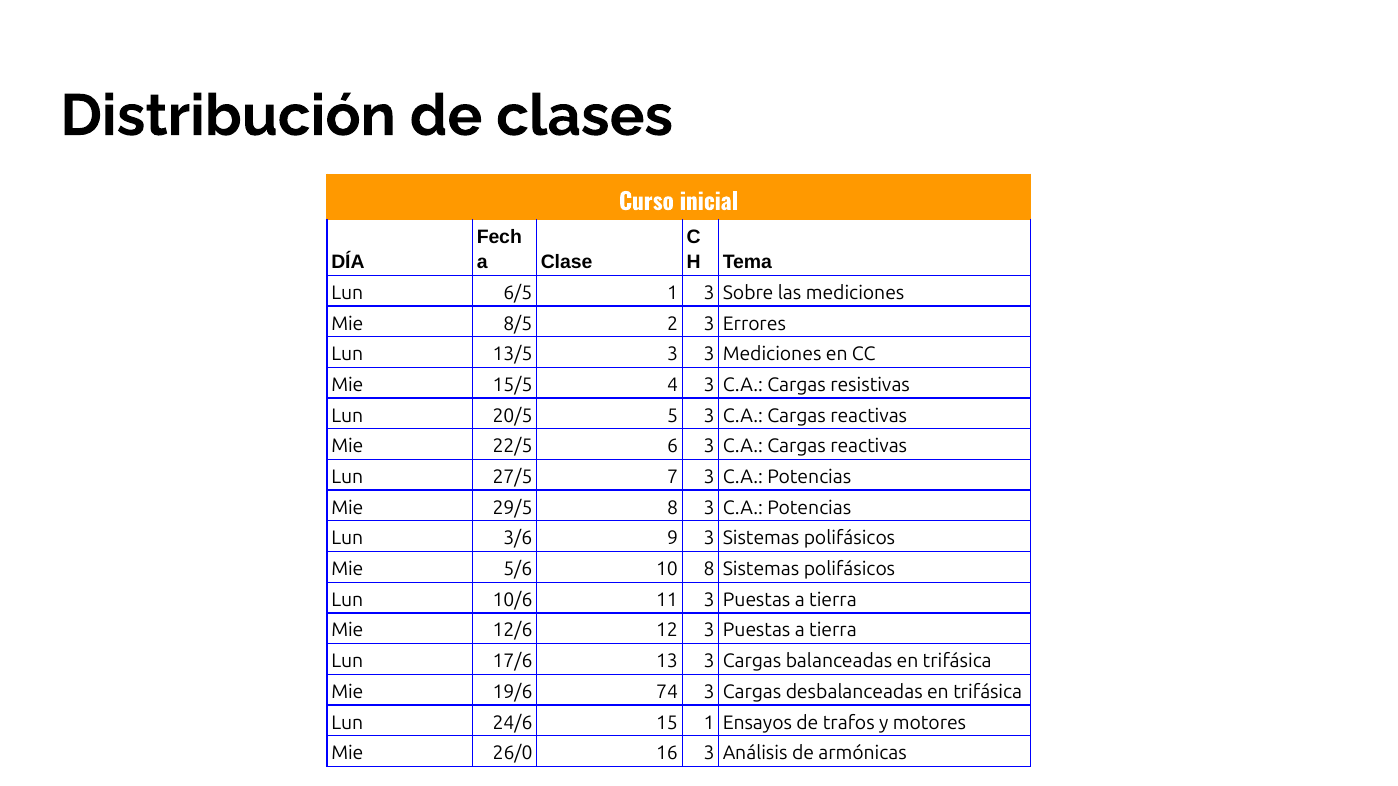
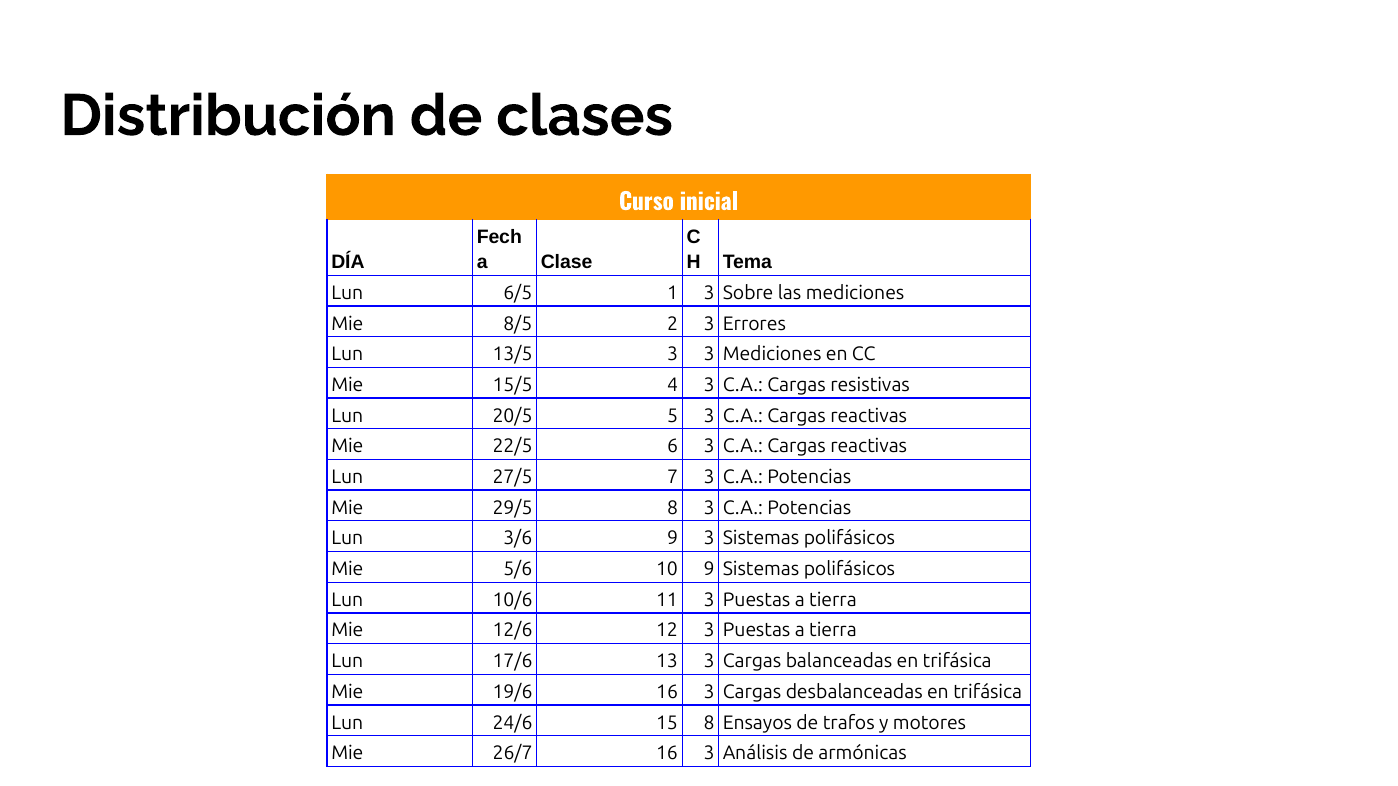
10 8: 8 -> 9
19/6 74: 74 -> 16
15 1: 1 -> 8
26/0: 26/0 -> 26/7
